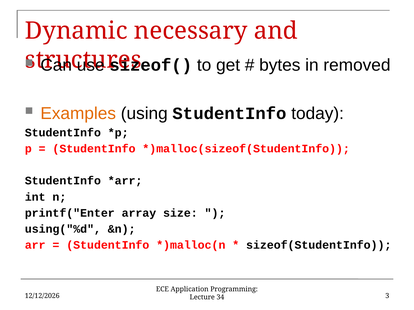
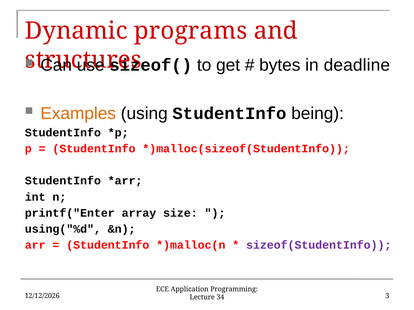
necessary: necessary -> programs
removed: removed -> deadline
today: today -> being
sizeof(StudentInfo colour: black -> purple
